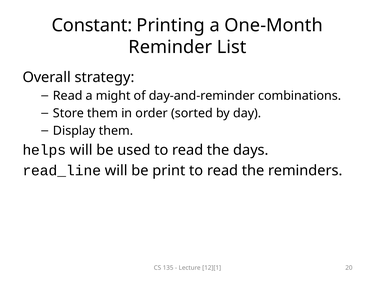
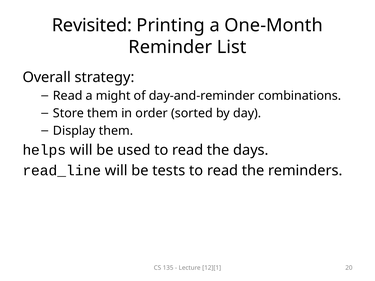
Constant: Constant -> Revisited
print: print -> tests
